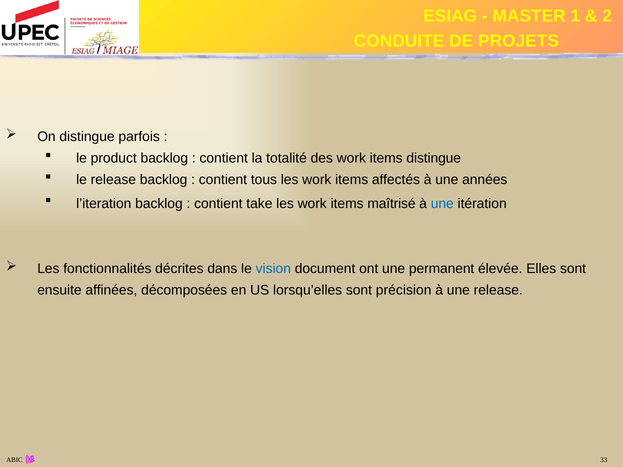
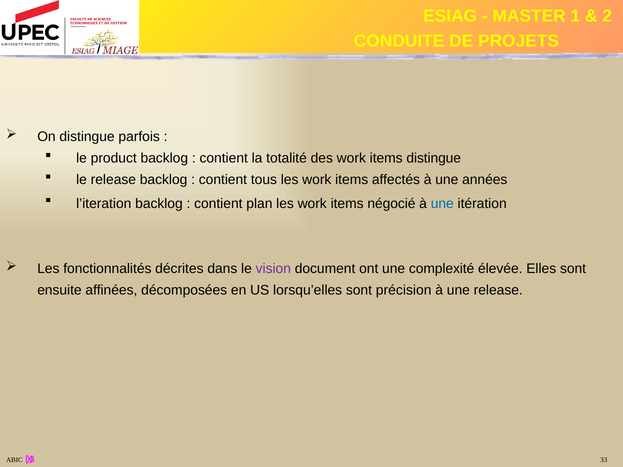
take: take -> plan
maîtrisé: maîtrisé -> négocié
vision colour: blue -> purple
permanent: permanent -> complexité
